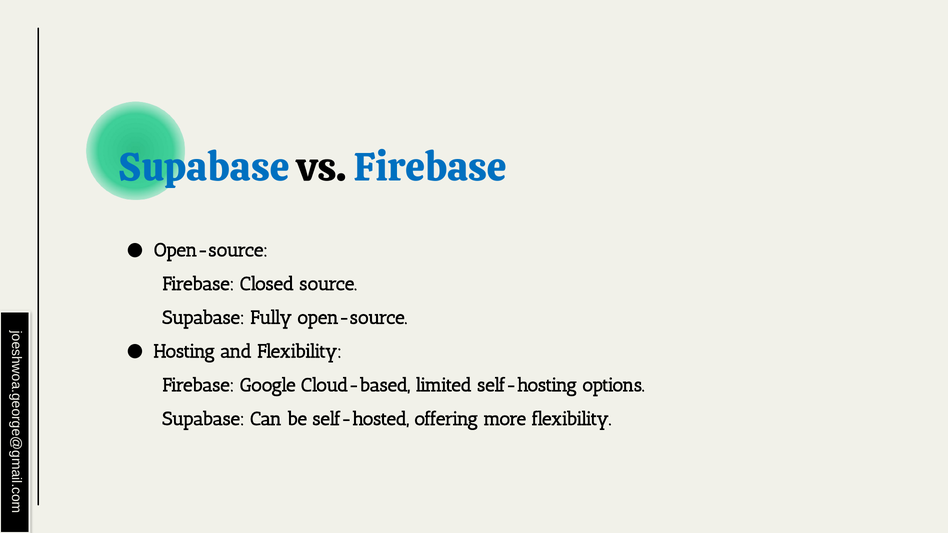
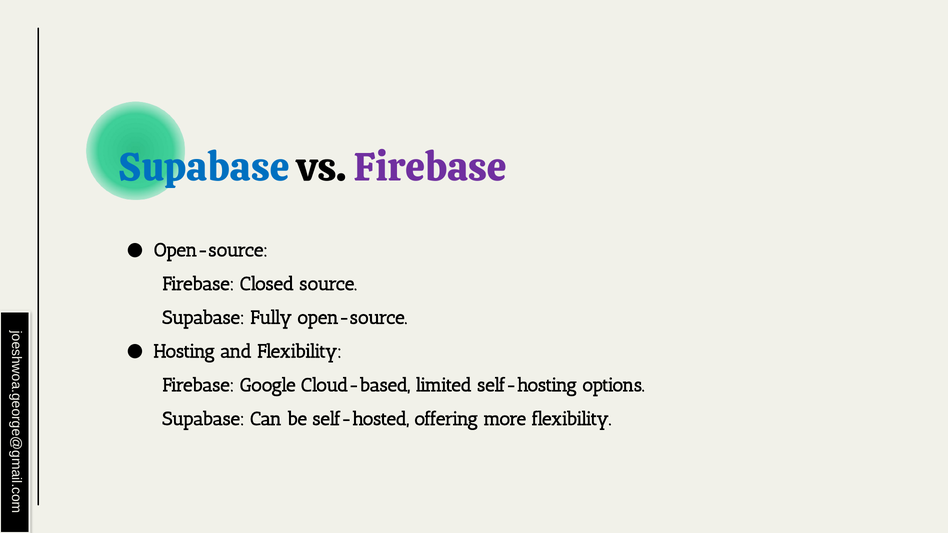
Firebase at (430, 168) colour: blue -> purple
